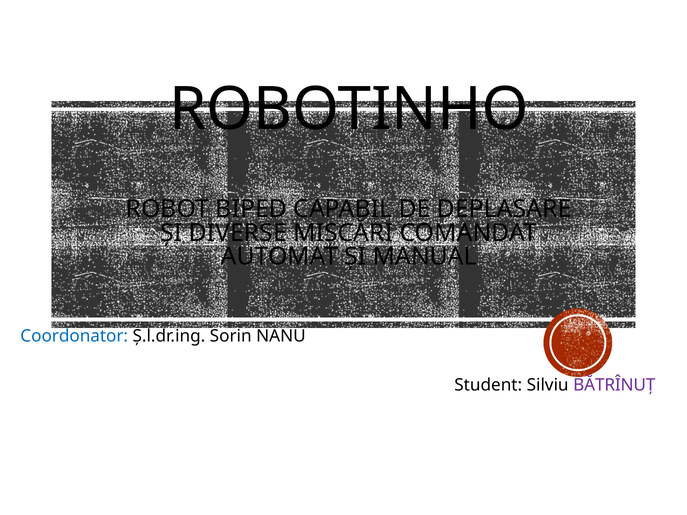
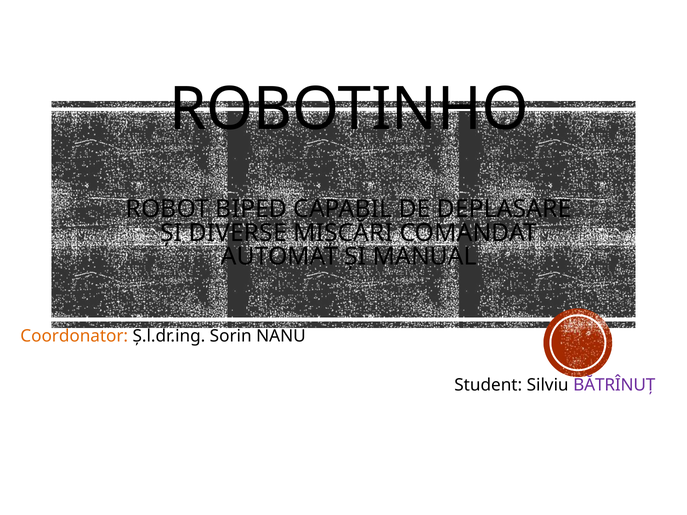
Coordonator colour: blue -> orange
